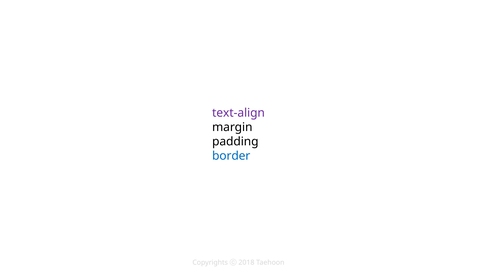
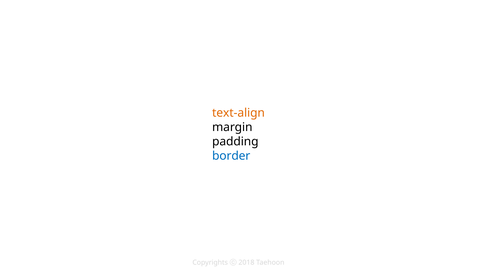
text-align colour: purple -> orange
